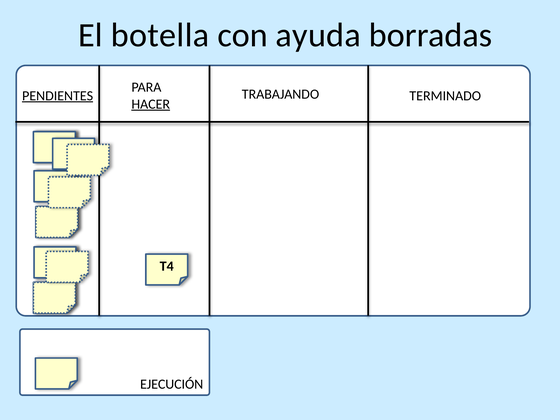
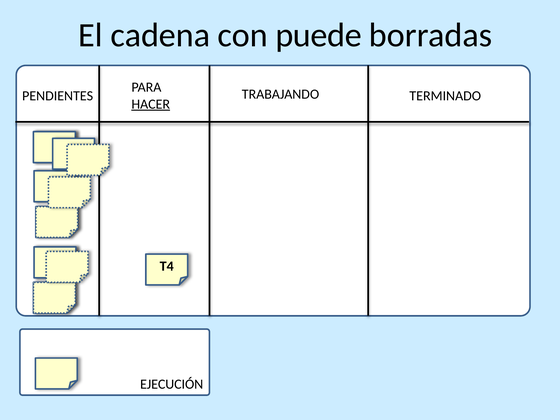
botella: botella -> cadena
ayuda: ayuda -> puede
PENDIENTES underline: present -> none
